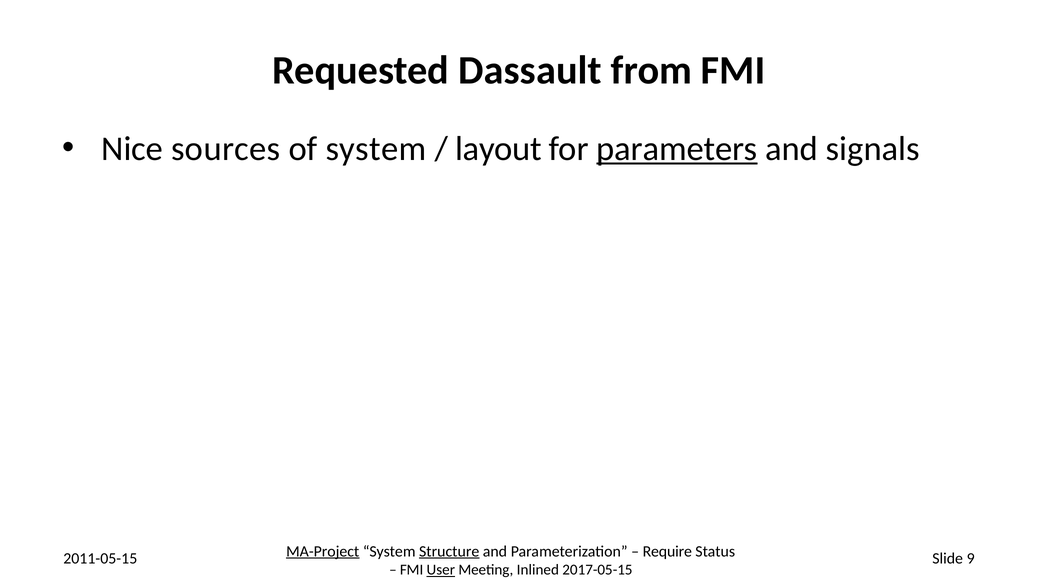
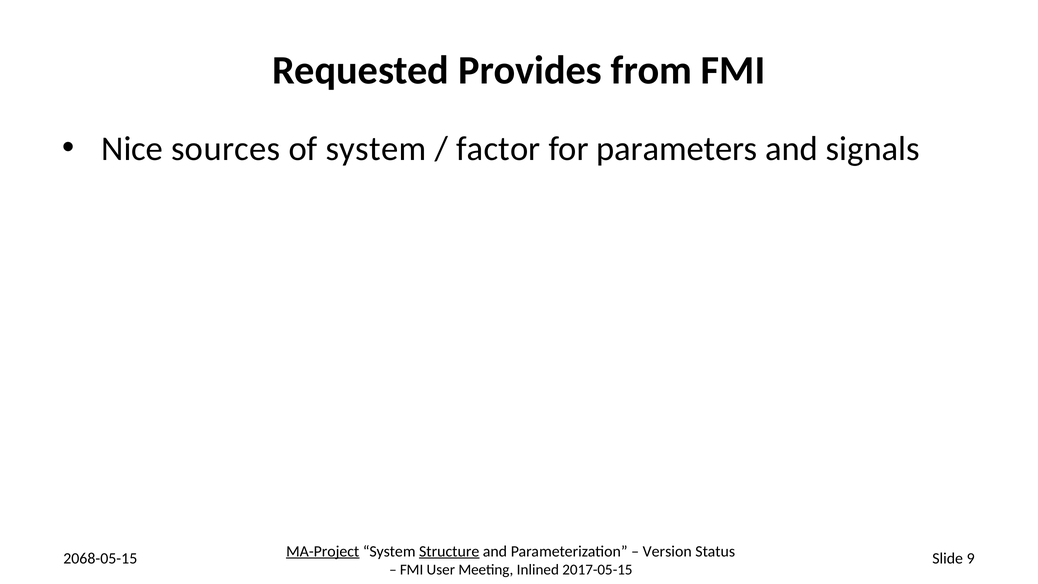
Dassault: Dassault -> Provides
layout: layout -> factor
parameters underline: present -> none
Require: Require -> Version
2011-05-15: 2011-05-15 -> 2068-05-15
User underline: present -> none
